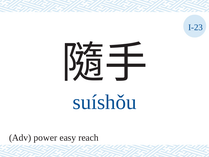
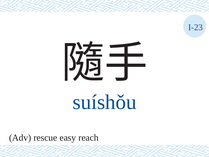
power: power -> rescue
